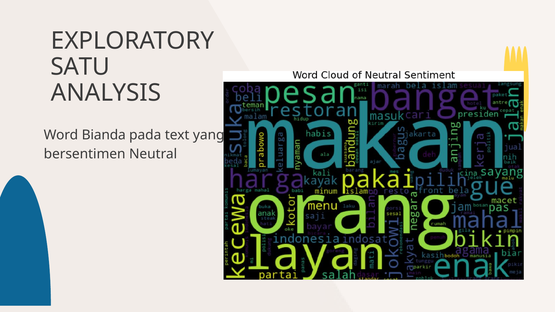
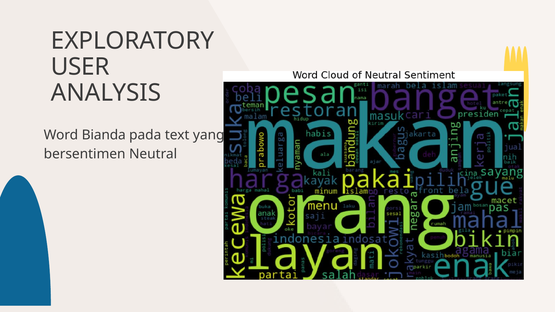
SATU: SATU -> USER
